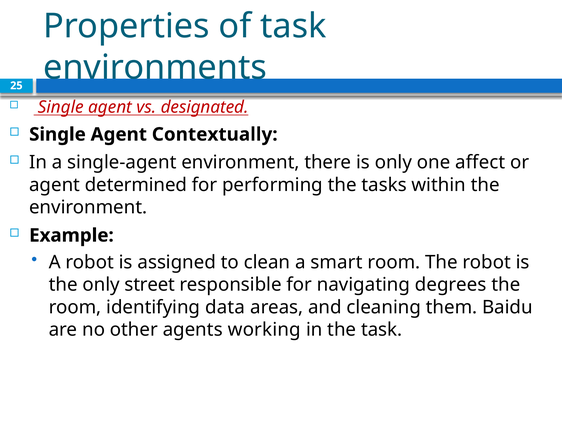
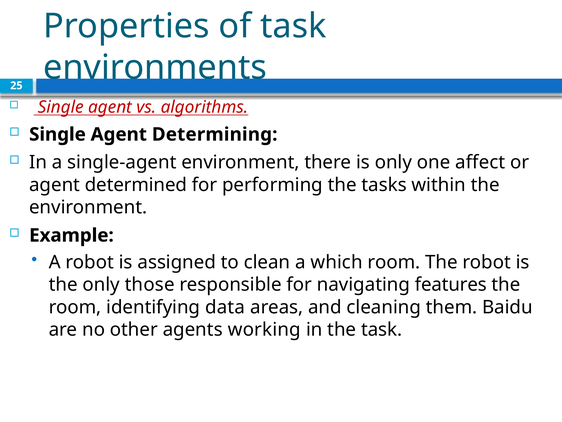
designated: designated -> algorithms
Contextually: Contextually -> Determining
smart: smart -> which
street: street -> those
degrees: degrees -> features
